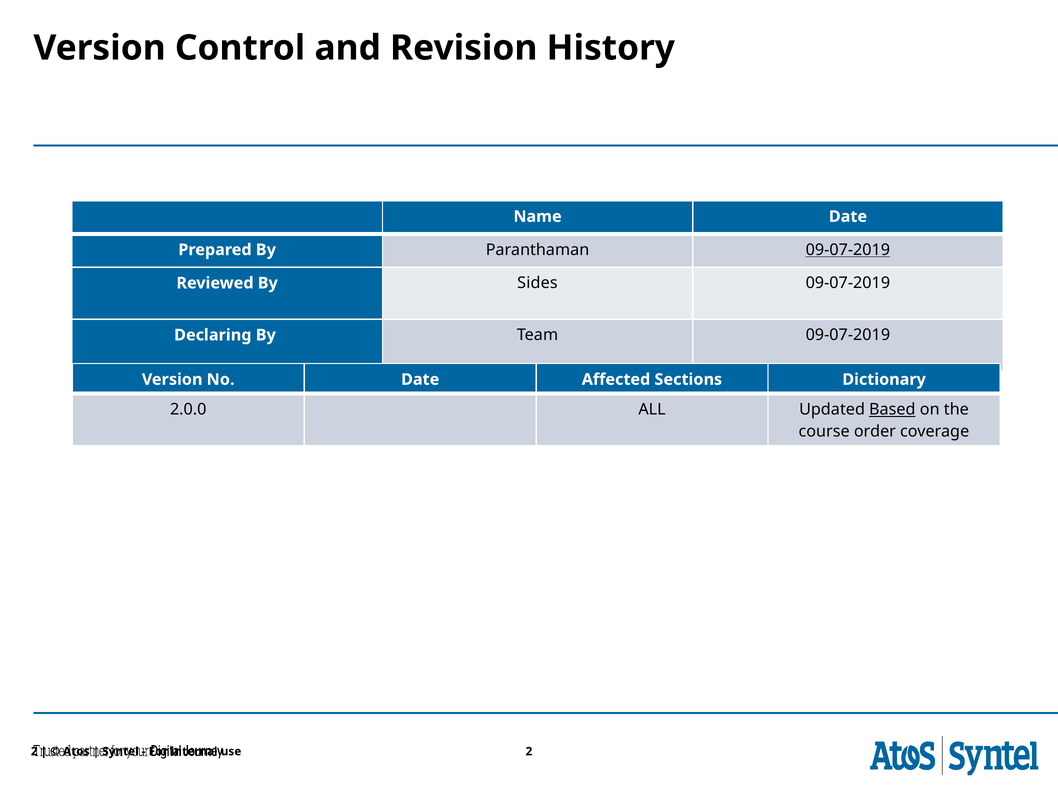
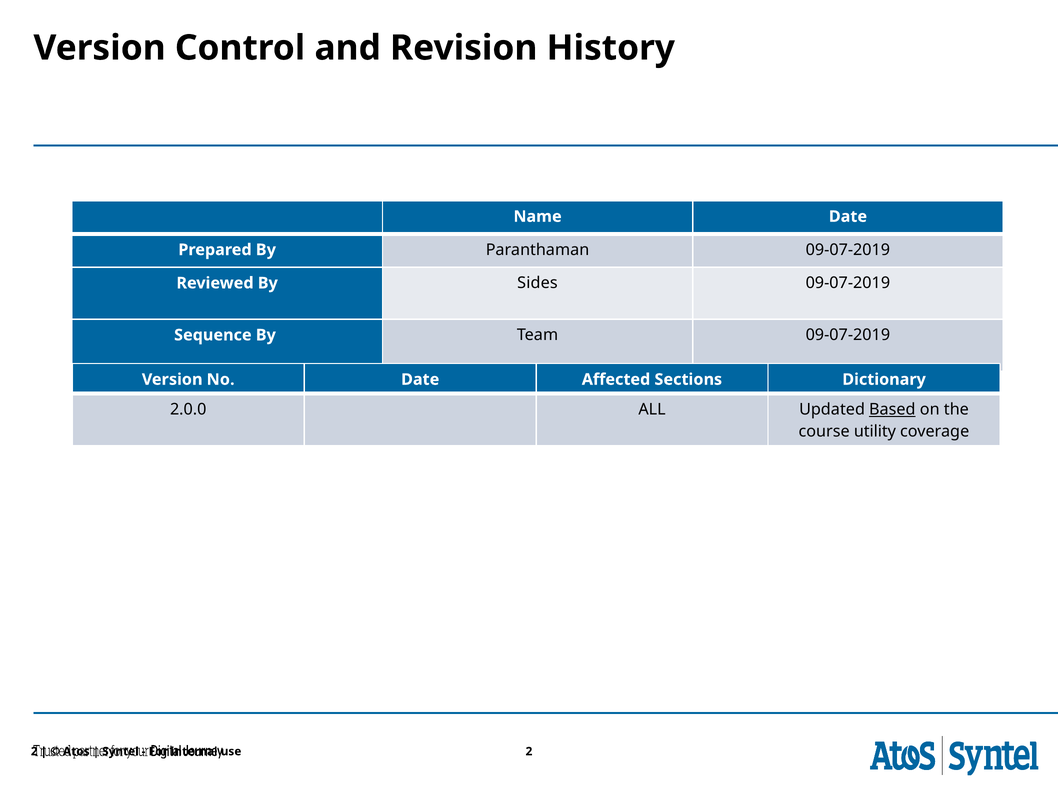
09-07-2019 at (848, 250) underline: present -> none
Declaring: Declaring -> Sequence
order: order -> utility
